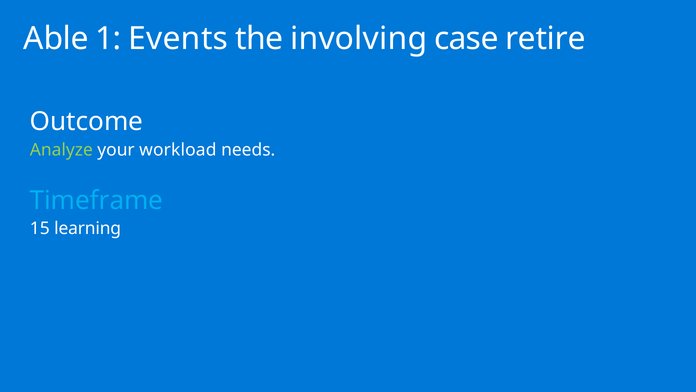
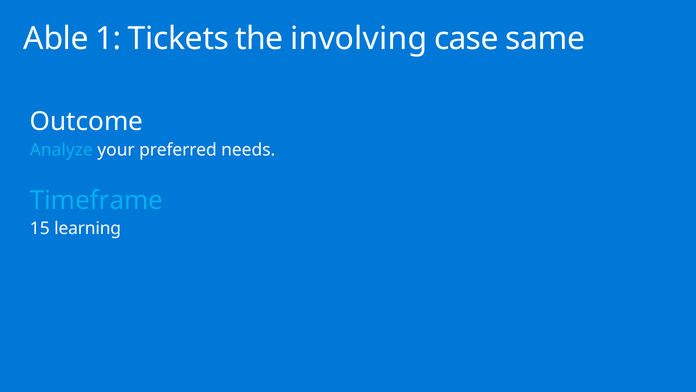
Events: Events -> Tickets
retire: retire -> same
Analyze colour: light green -> light blue
workload: workload -> preferred
